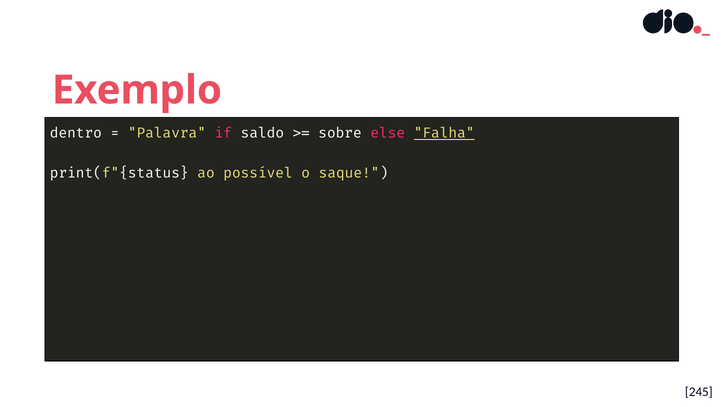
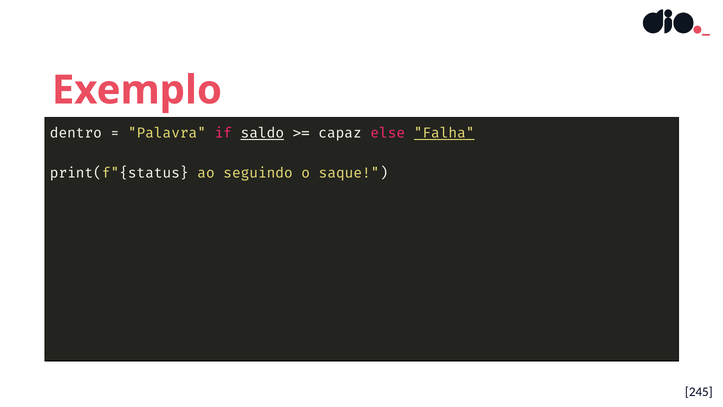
saldo underline: none -> present
sobre: sobre -> capaz
possível: possível -> seguindo
